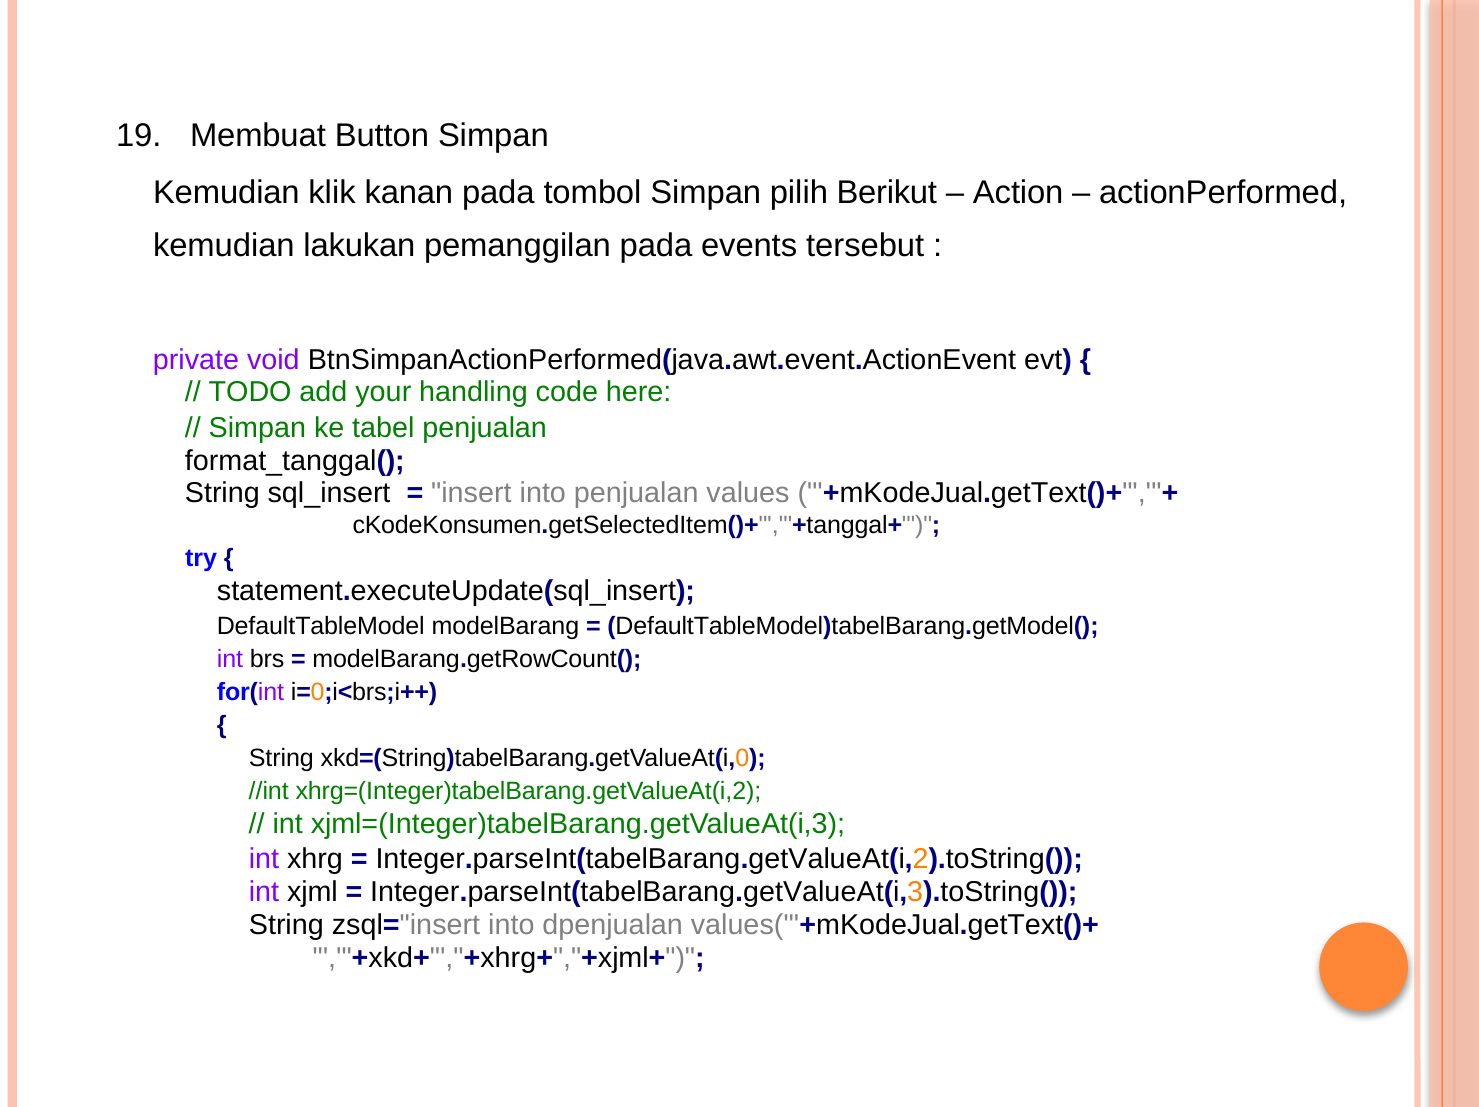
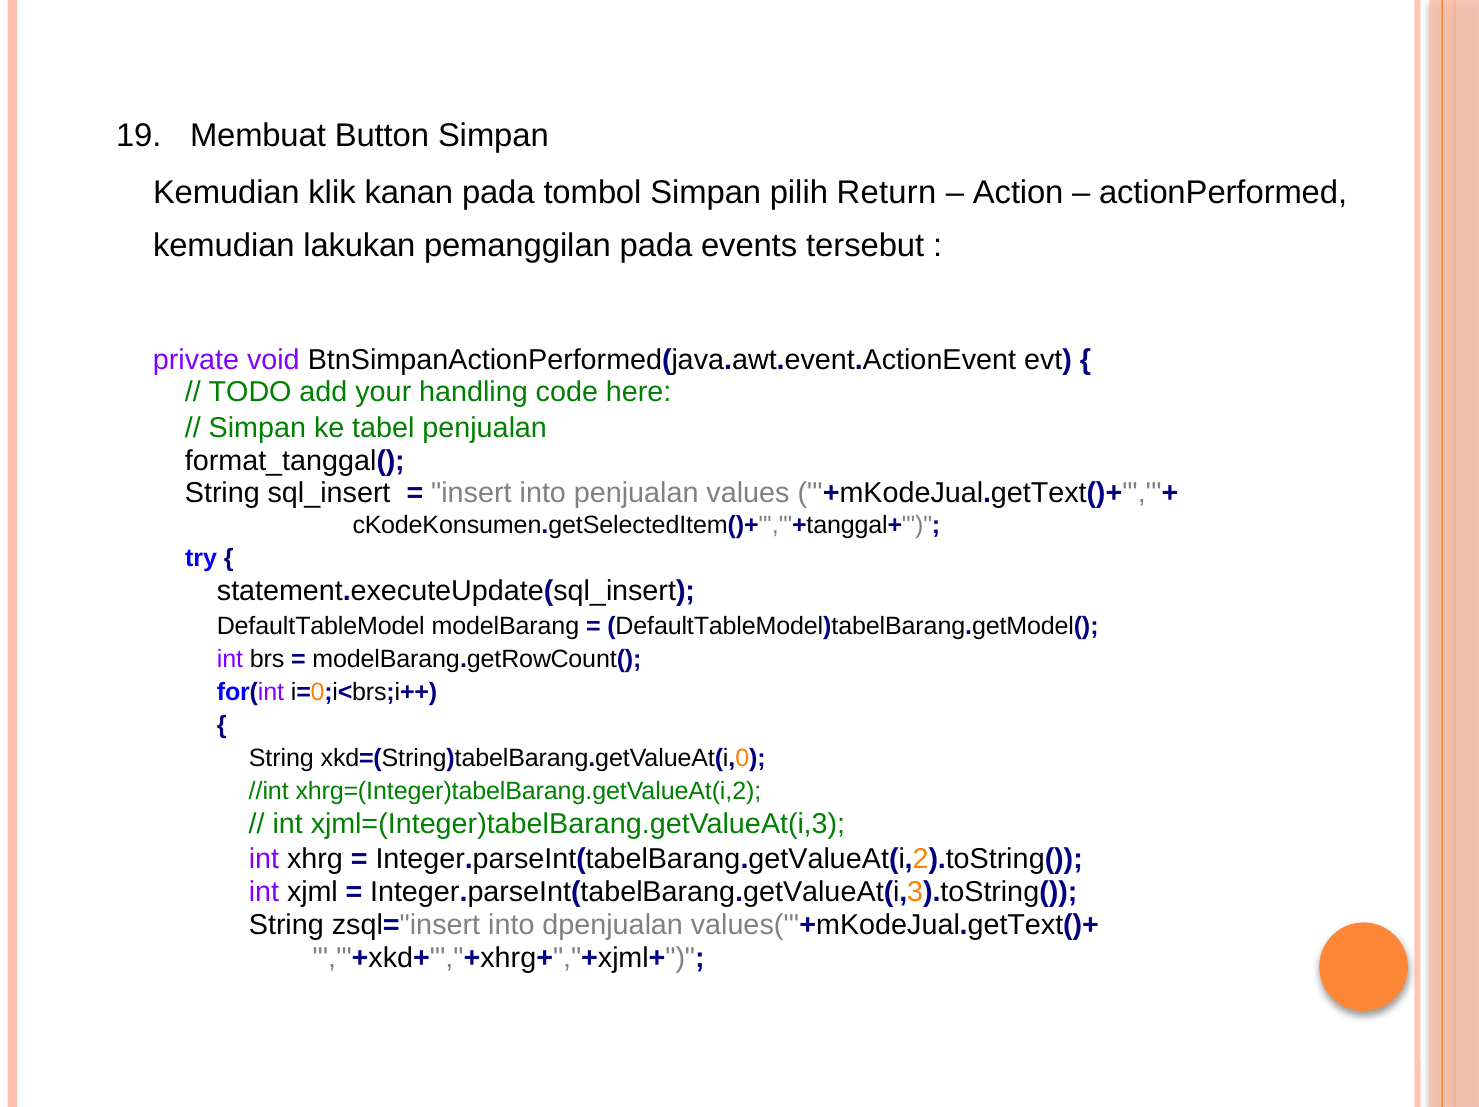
Berikut: Berikut -> Return
